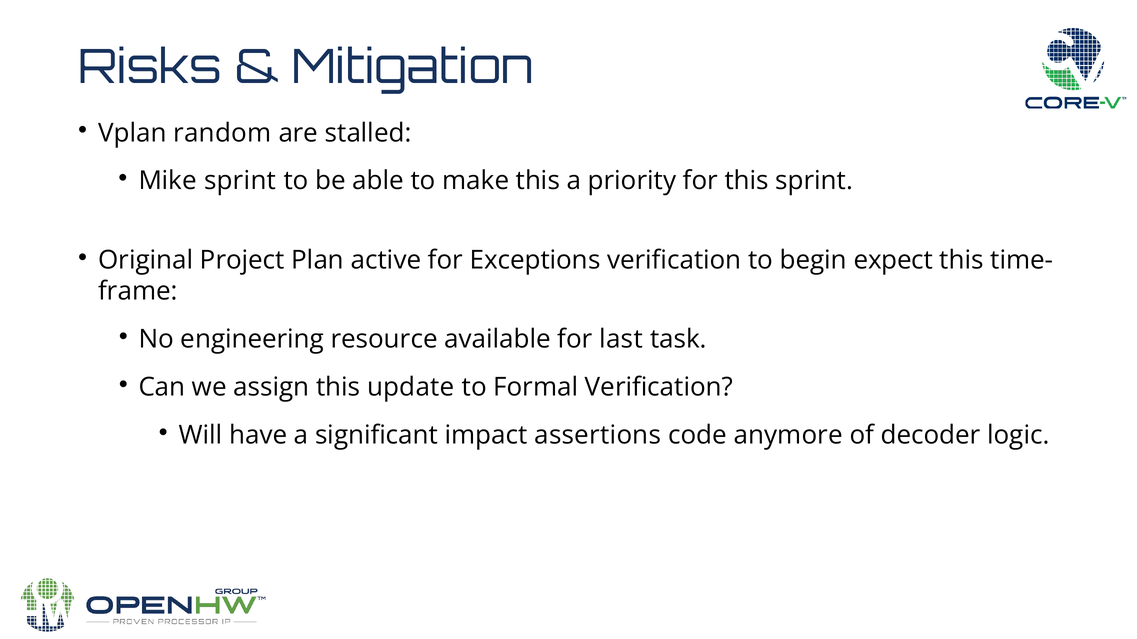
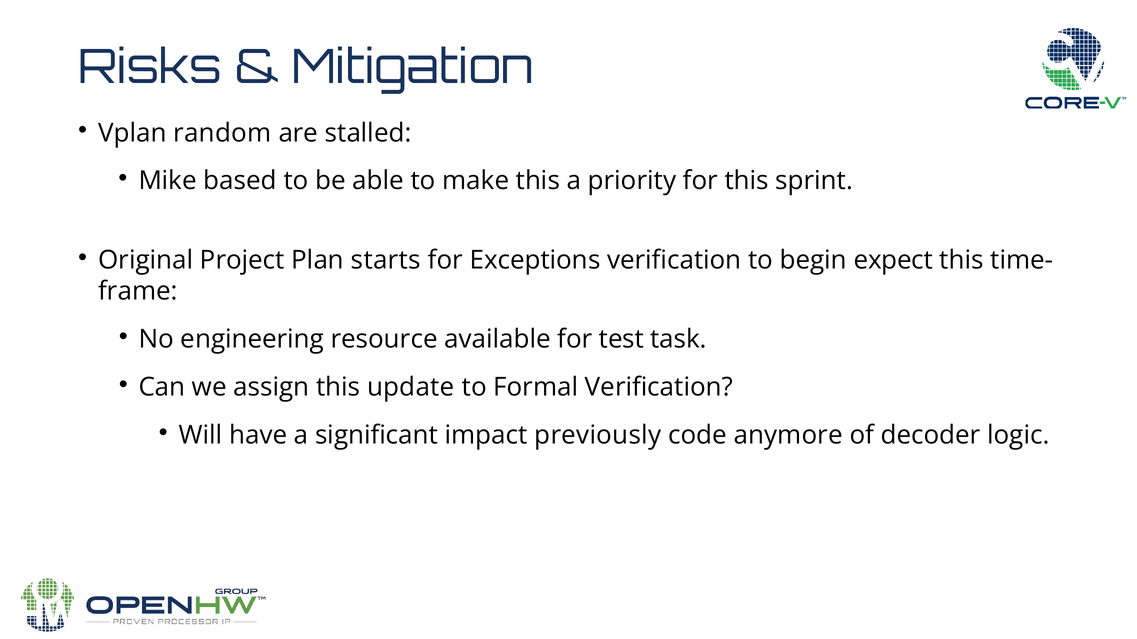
Mike sprint: sprint -> based
active: active -> starts
last: last -> test
assertions: assertions -> previously
